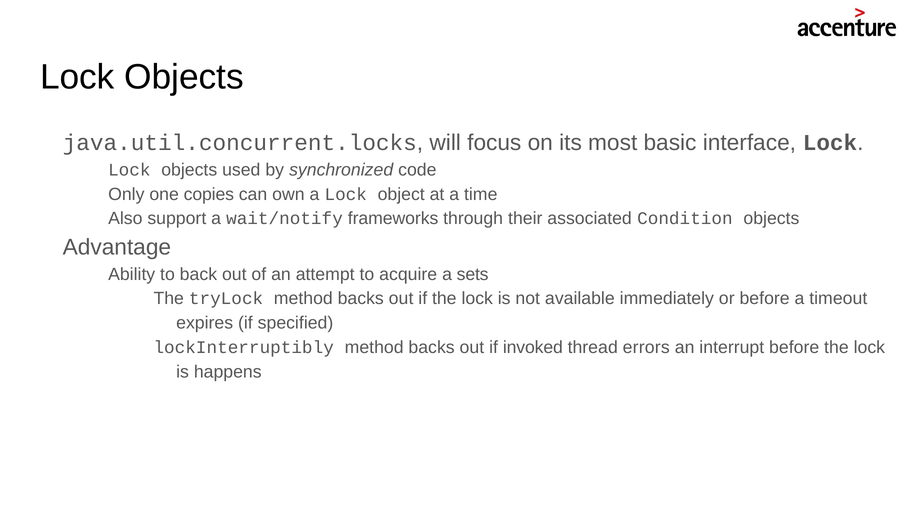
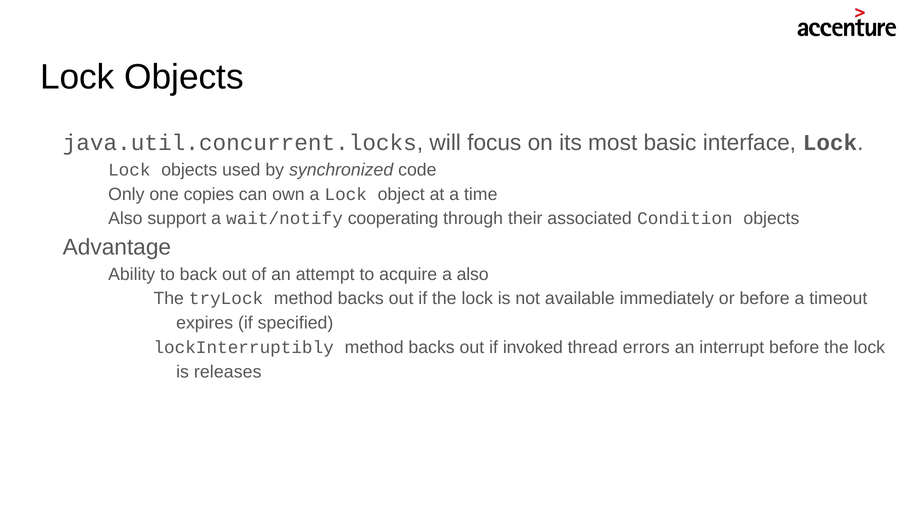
frameworks: frameworks -> cooperating
a sets: sets -> also
happens: happens -> releases
